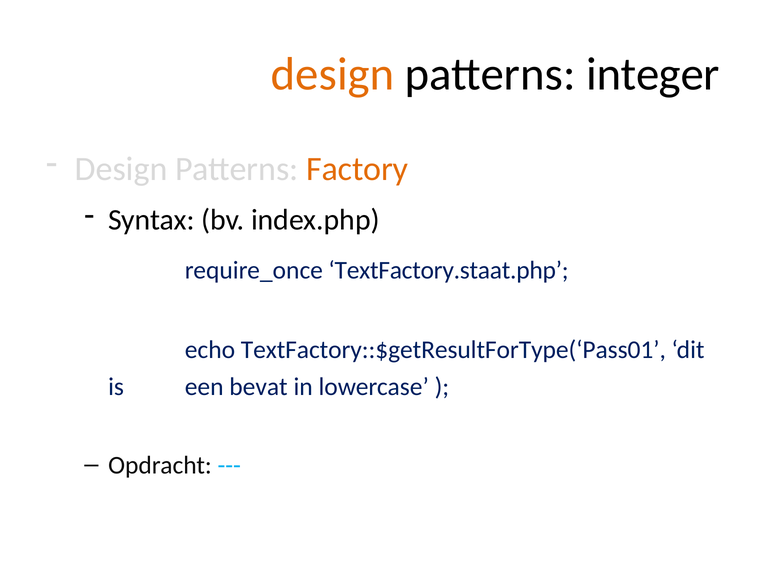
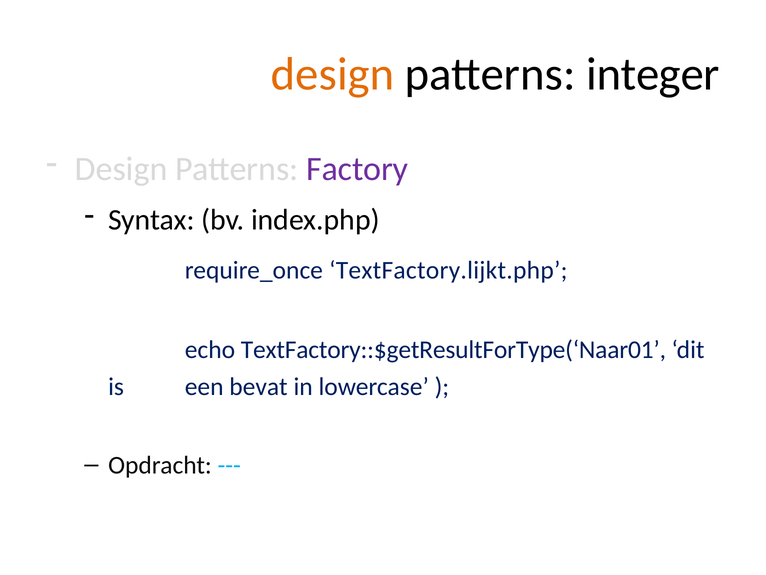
Factory colour: orange -> purple
TextFactory.staat.php: TextFactory.staat.php -> TextFactory.lijkt.php
TextFactory::$getResultForType(‘Pass01: TextFactory::$getResultForType(‘Pass01 -> TextFactory::$getResultForType(‘Naar01
